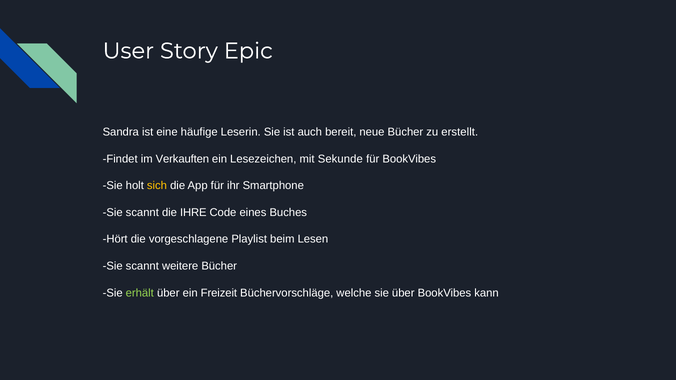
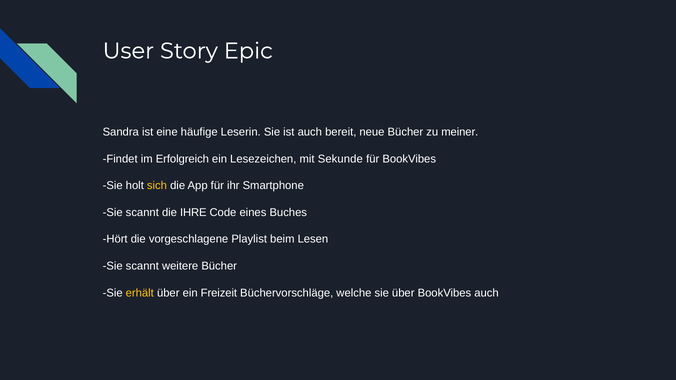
erstellt: erstellt -> meiner
Verkauften: Verkauften -> Erfolgreich
erhält colour: light green -> yellow
BookVibes kann: kann -> auch
